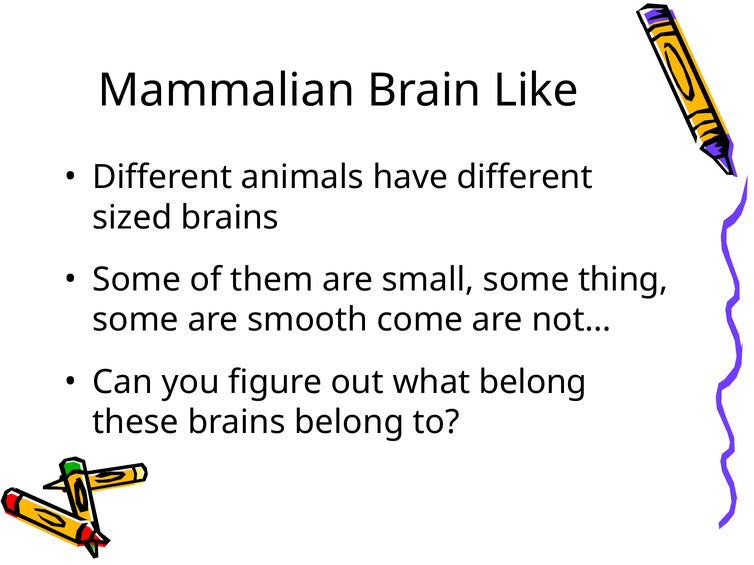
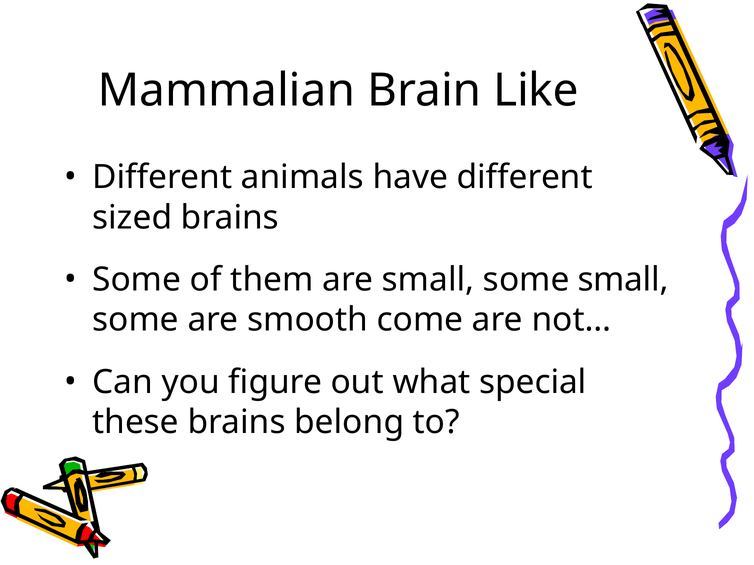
some thing: thing -> small
what belong: belong -> special
